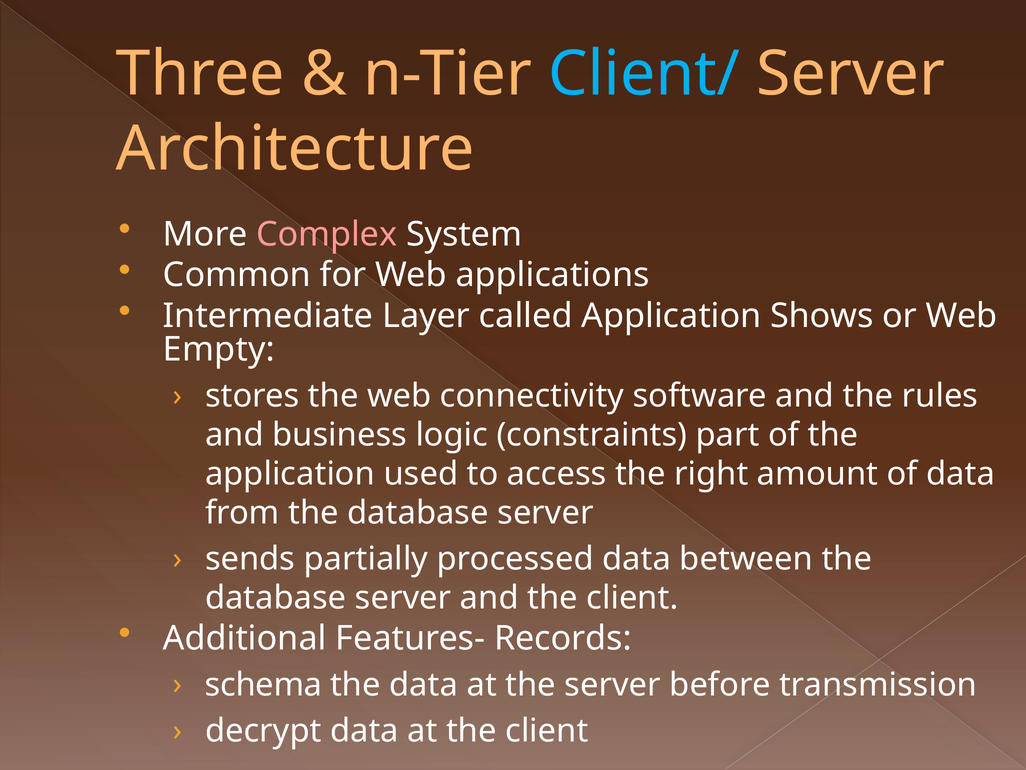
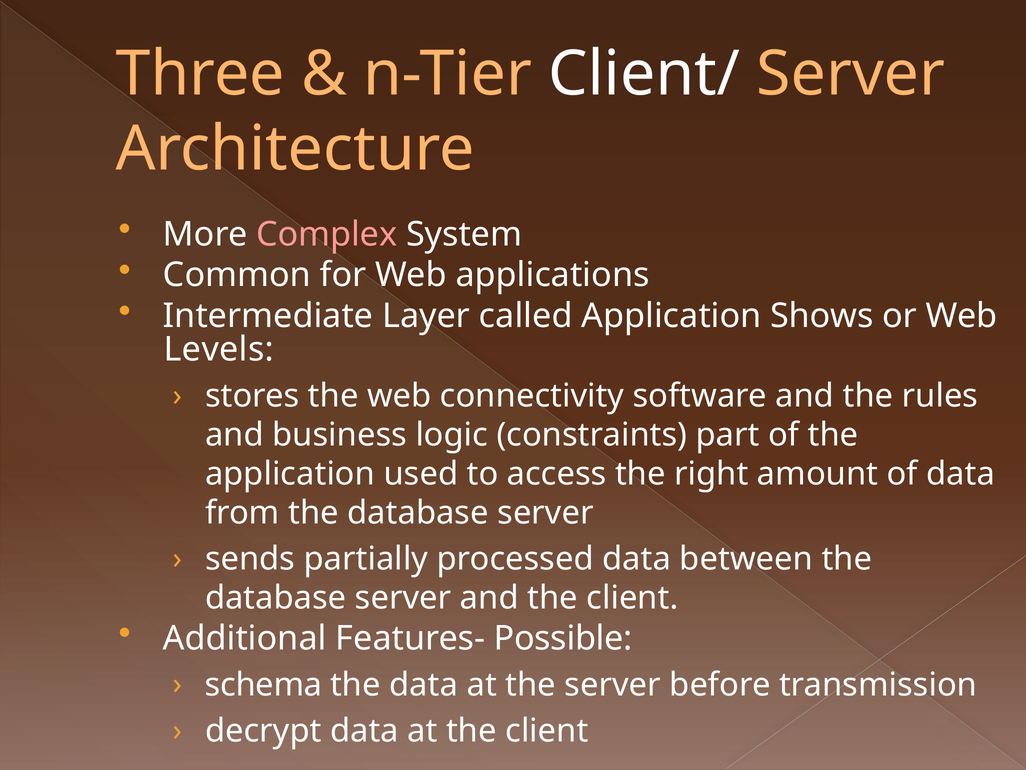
Client/ colour: light blue -> white
Empty: Empty -> Levels
Records: Records -> Possible
